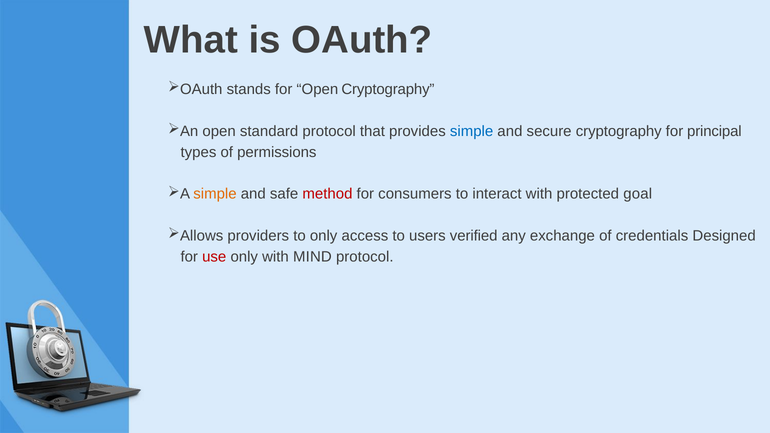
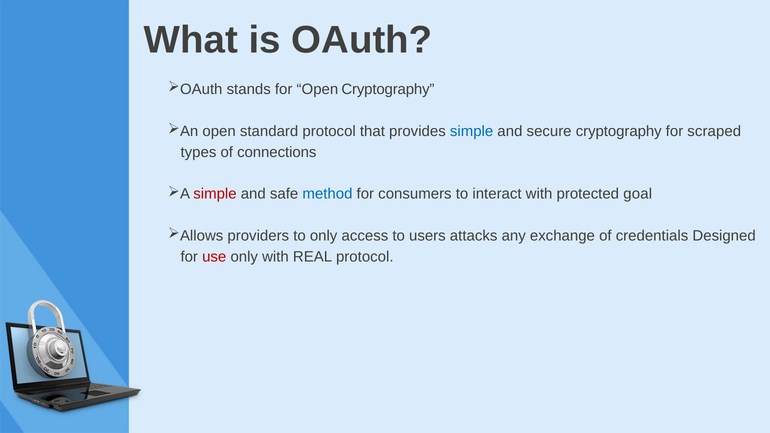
principal: principal -> scraped
permissions: permissions -> connections
simple at (215, 194) colour: orange -> red
method colour: red -> blue
verified: verified -> attacks
MIND: MIND -> REAL
